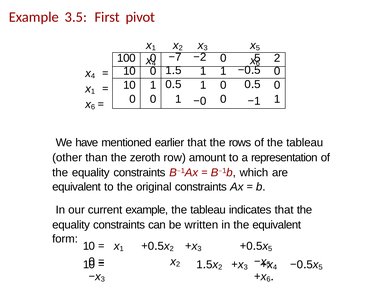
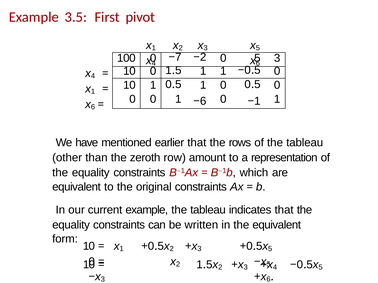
2 at (277, 58): 2 -> 3
0 at (203, 101): 0 -> 6
